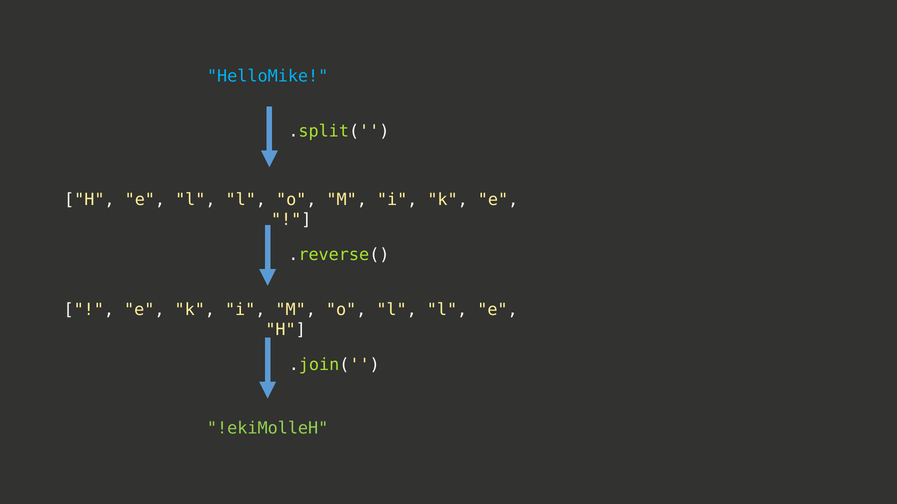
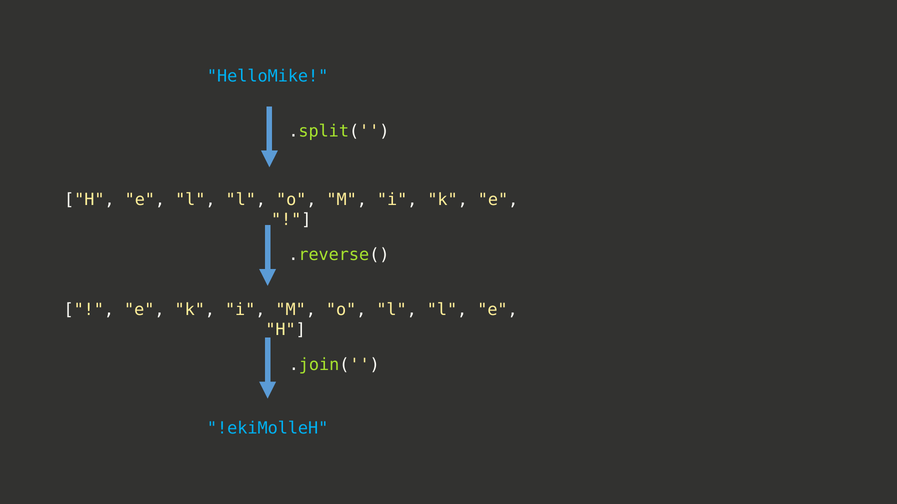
!ekiMolleH colour: light green -> light blue
